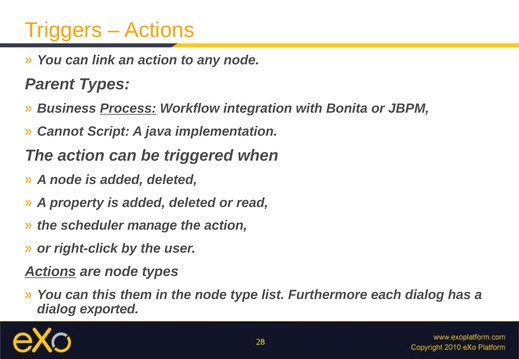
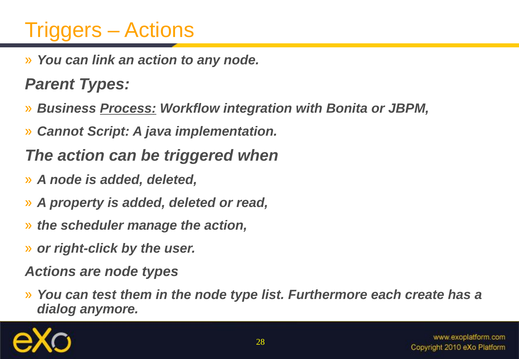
Actions at (50, 272) underline: present -> none
this: this -> test
each dialog: dialog -> create
exported: exported -> anymore
